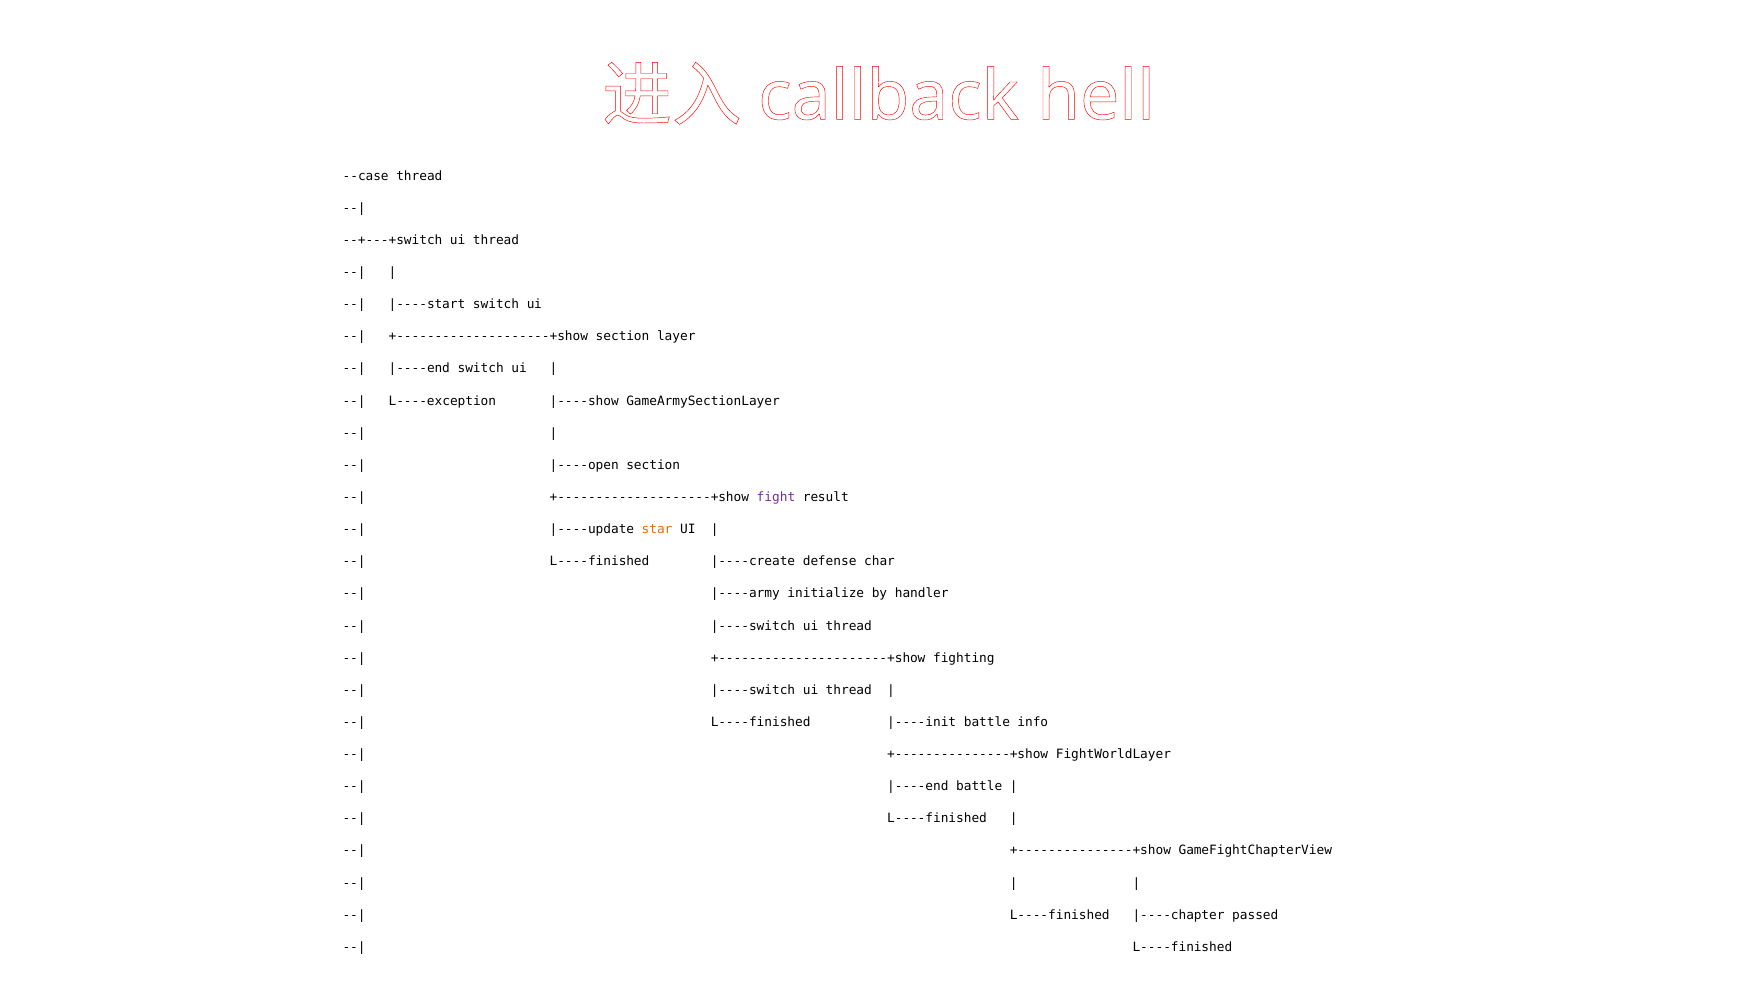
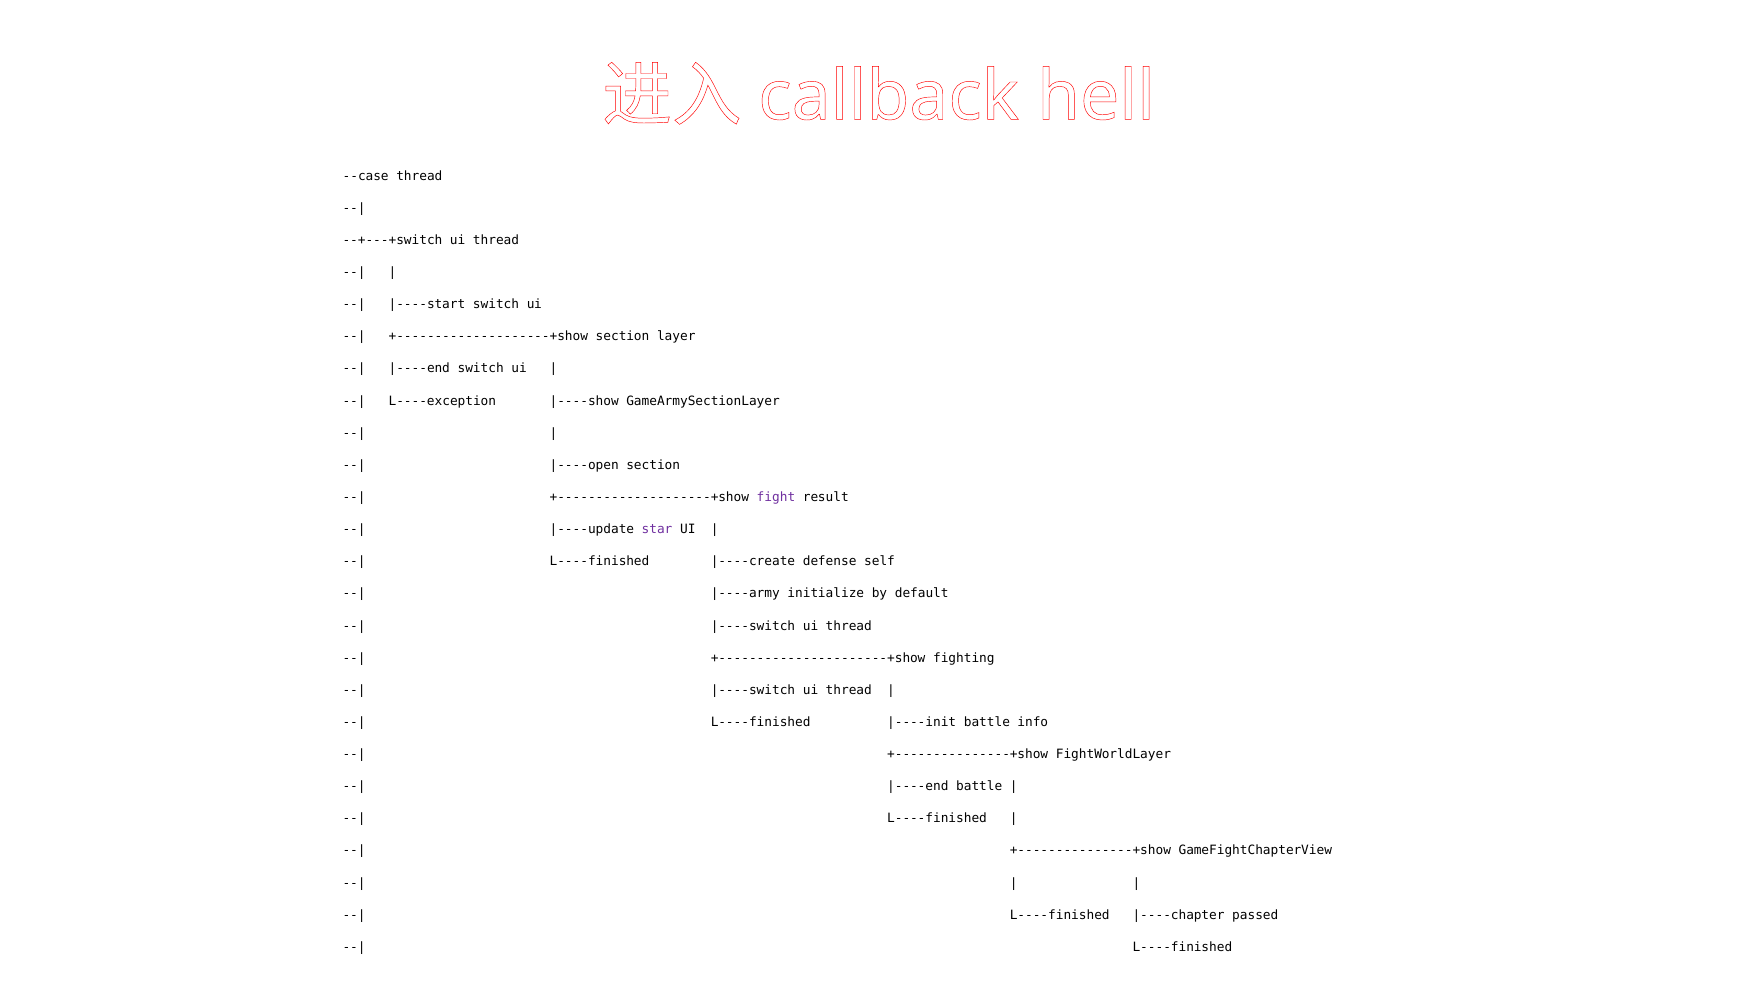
star colour: orange -> purple
char: char -> self
handler: handler -> default
